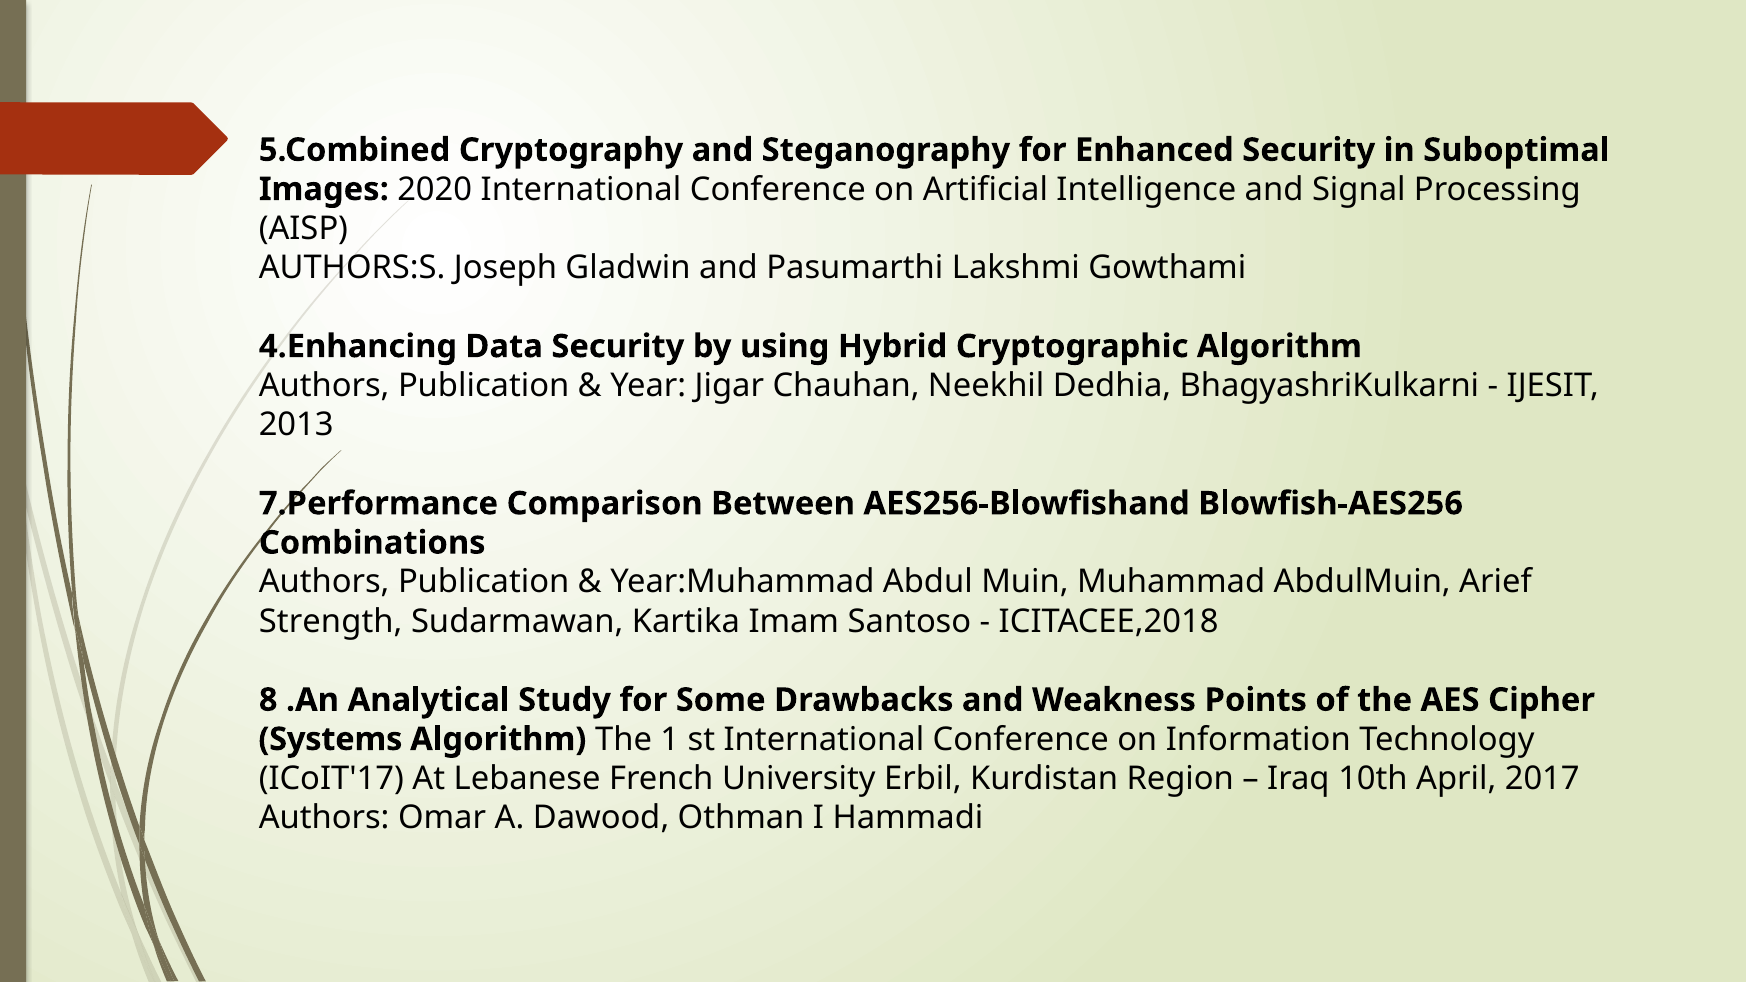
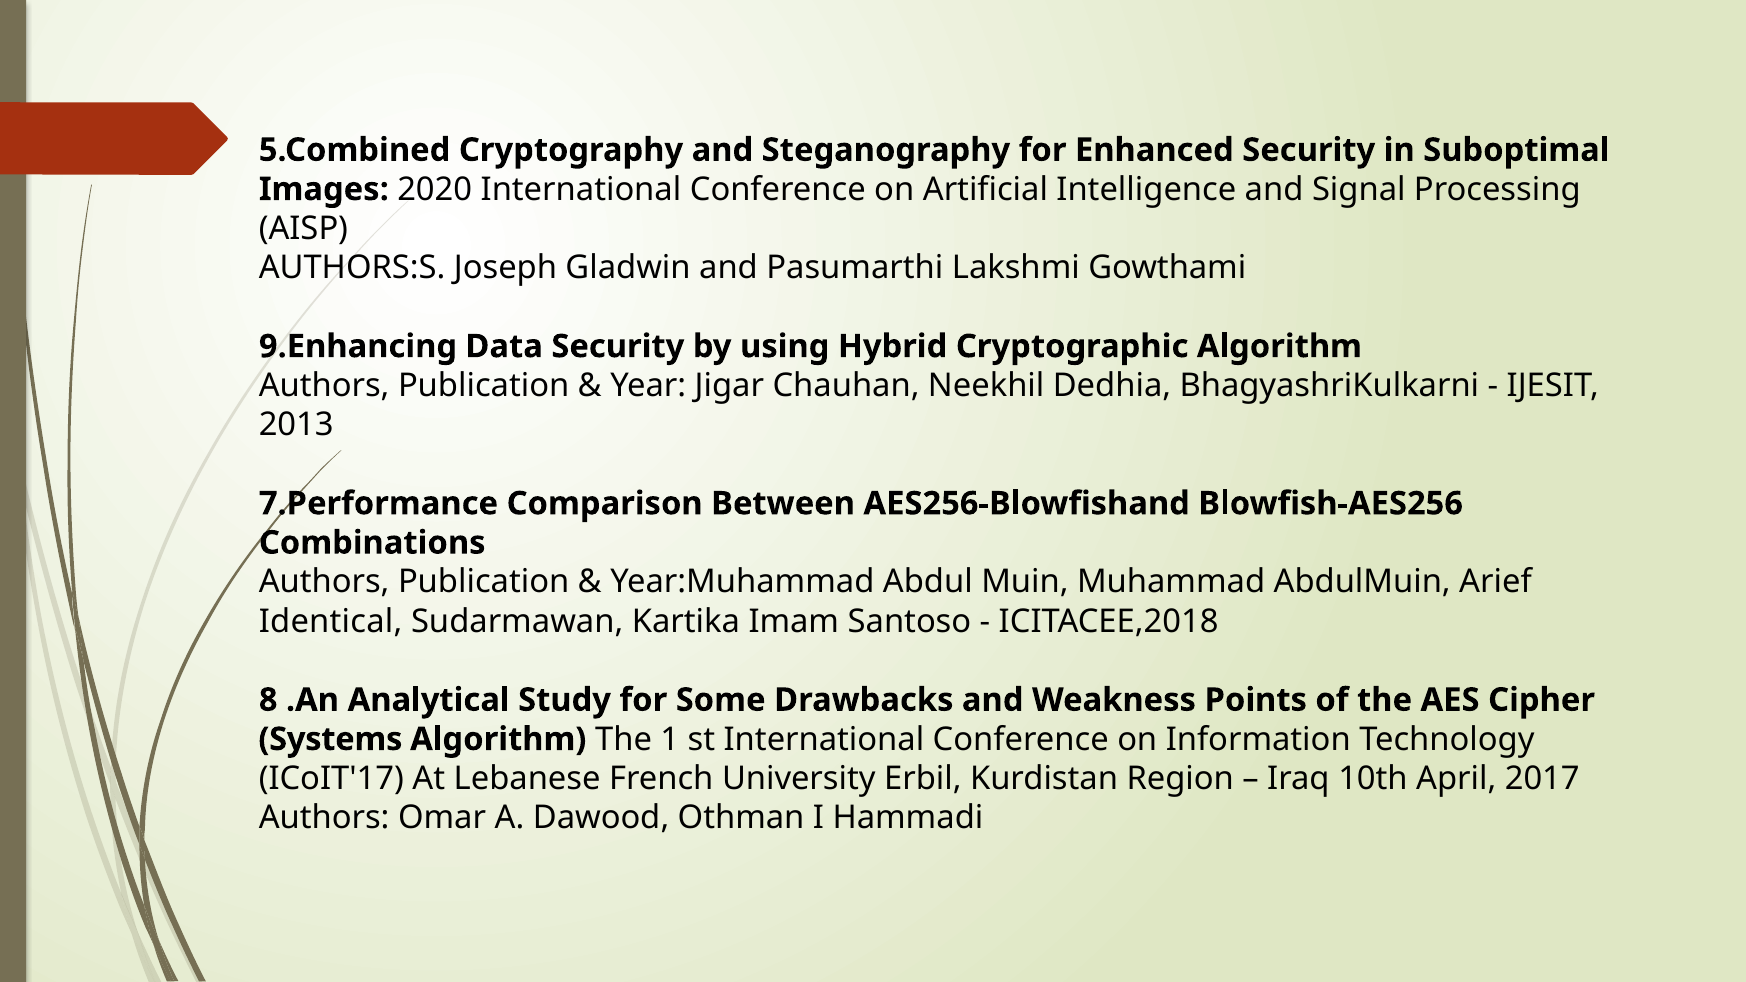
4.Enhancing: 4.Enhancing -> 9.Enhancing
Strength: Strength -> Identical
